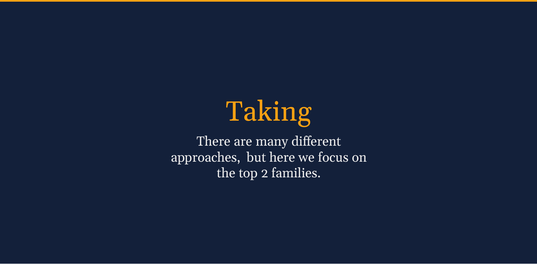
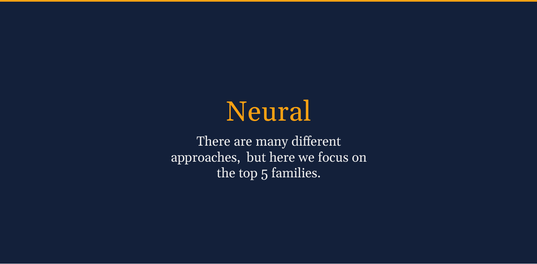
Taking: Taking -> Neural
2: 2 -> 5
